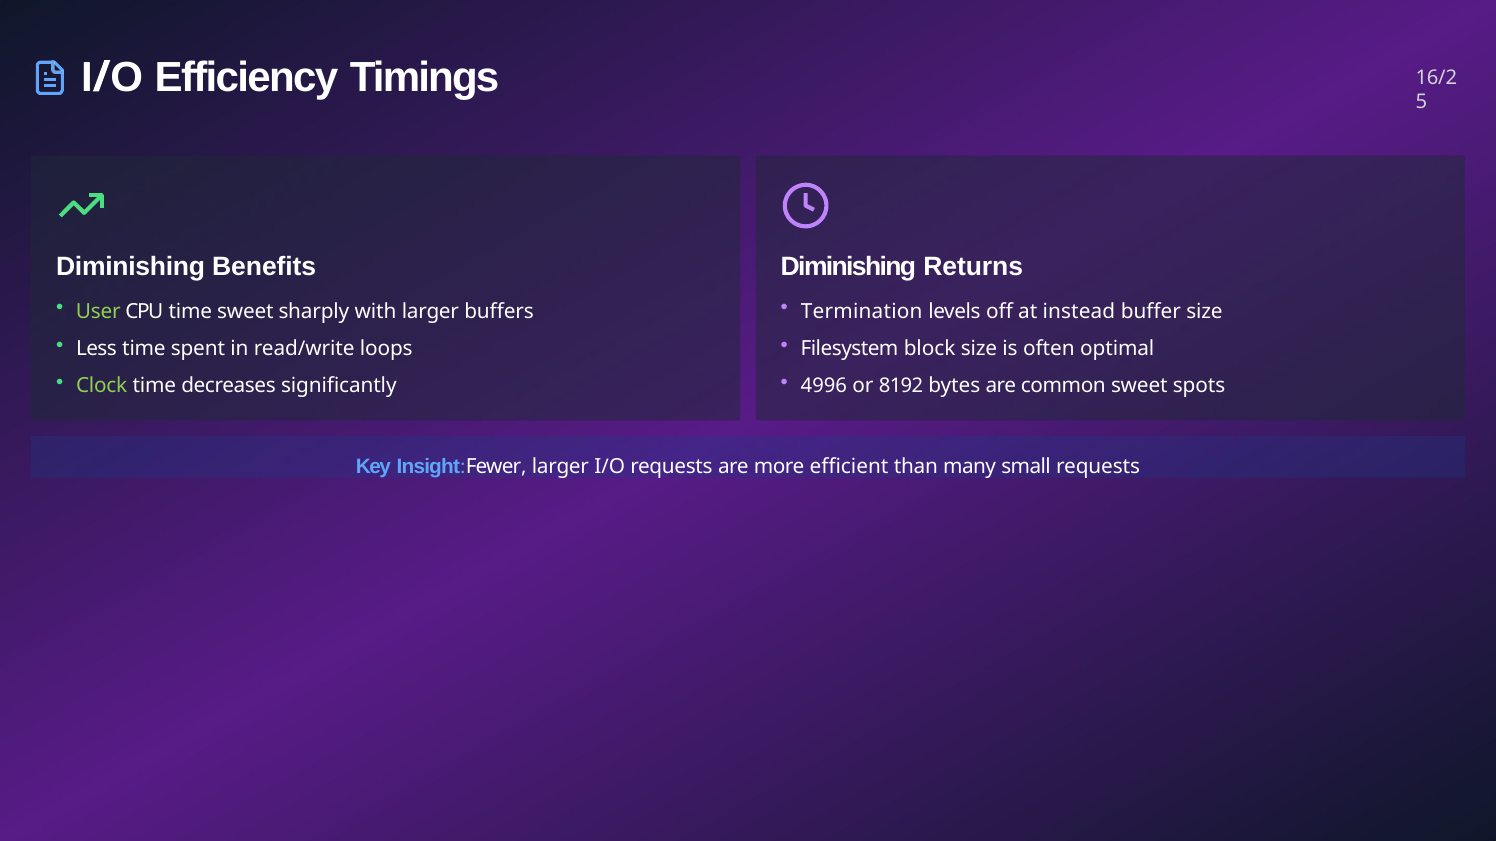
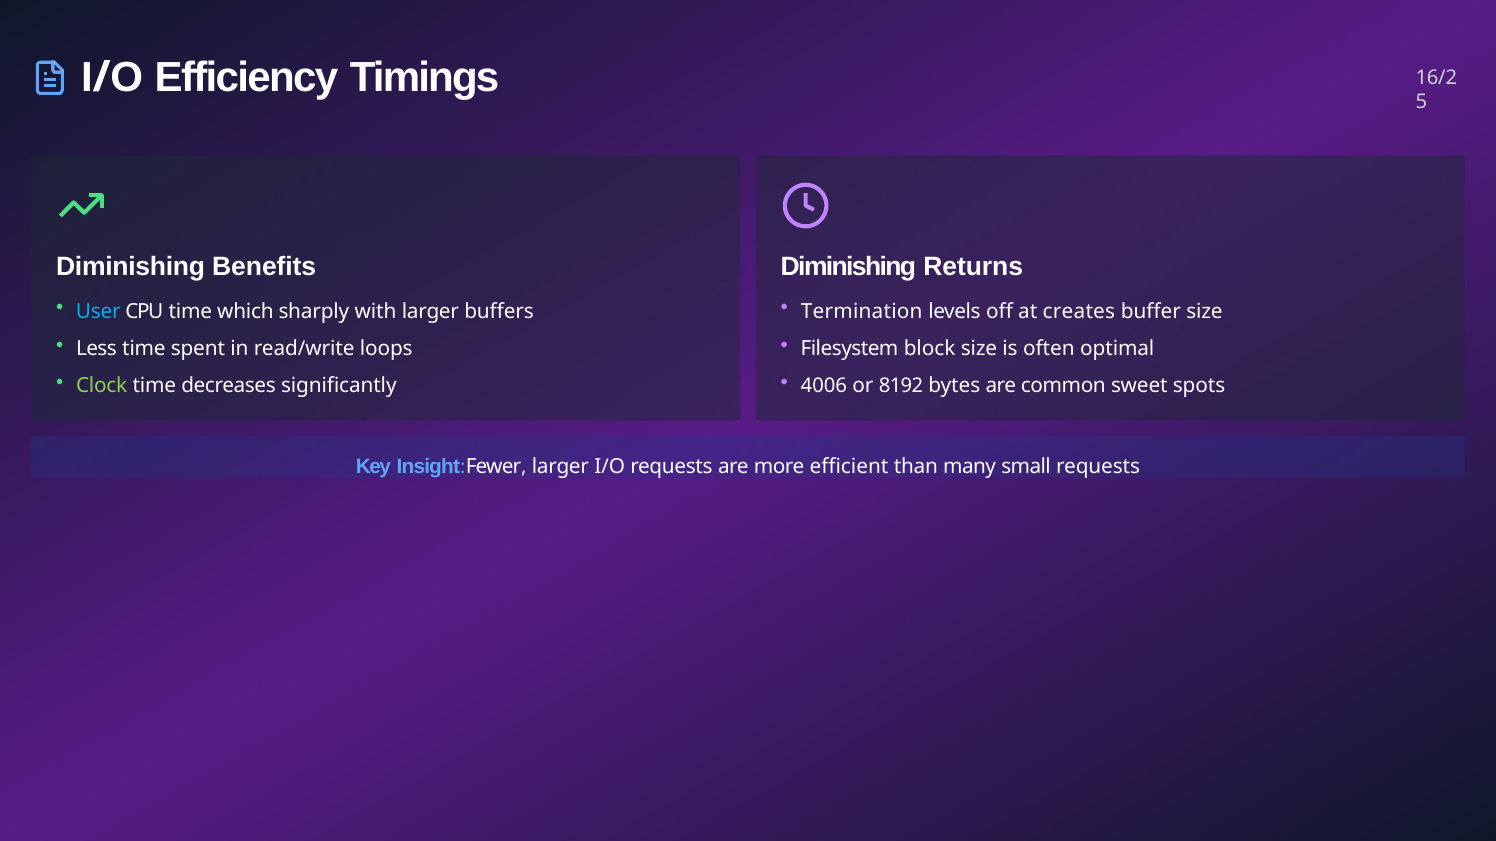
instead: instead -> creates
User colour: light green -> light blue
time sweet: sweet -> which
4996: 4996 -> 4006
